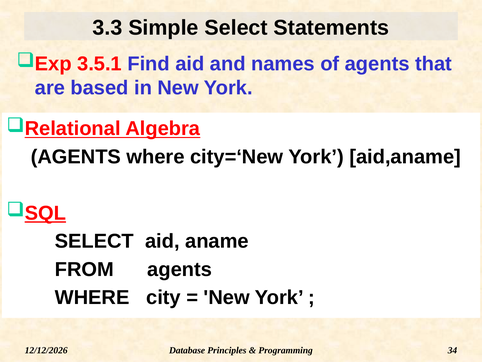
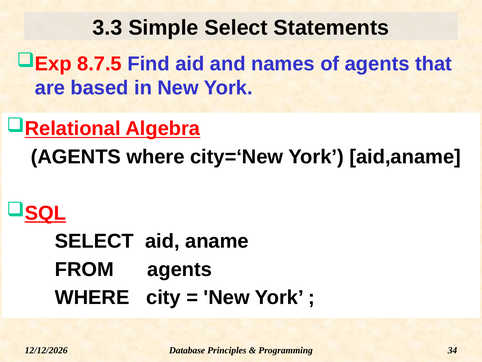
3.5.1: 3.5.1 -> 8.7.5
